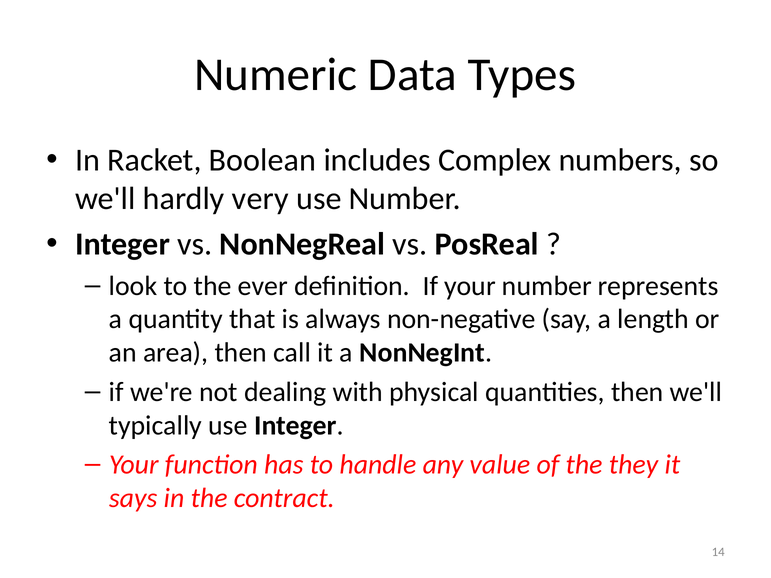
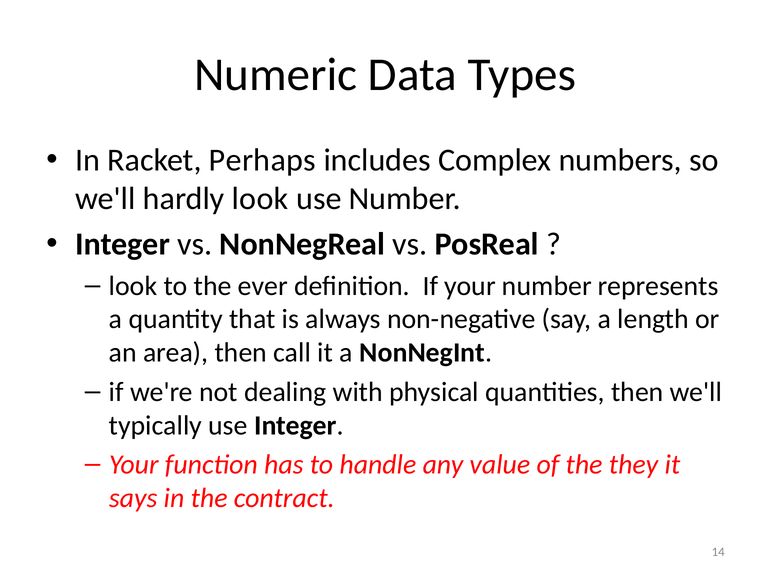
Boolean: Boolean -> Perhaps
hardly very: very -> look
